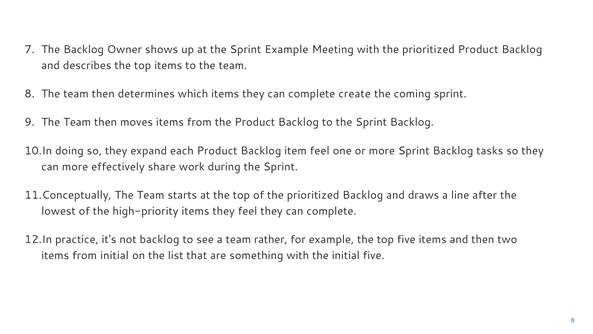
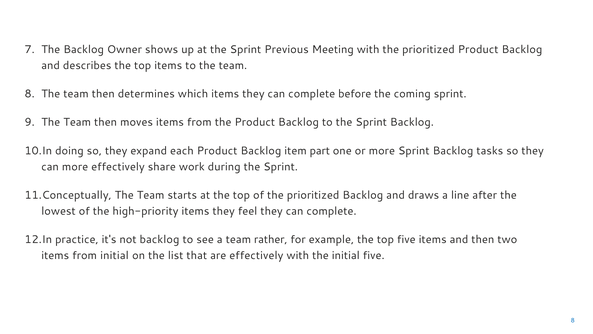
Sprint Example: Example -> Previous
create: create -> before
item feel: feel -> part
are something: something -> effectively
